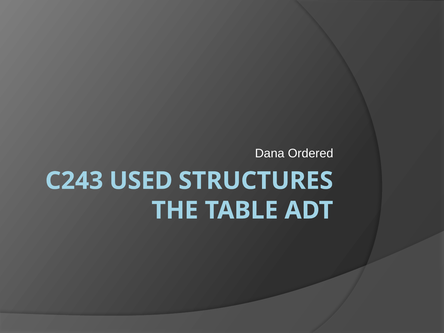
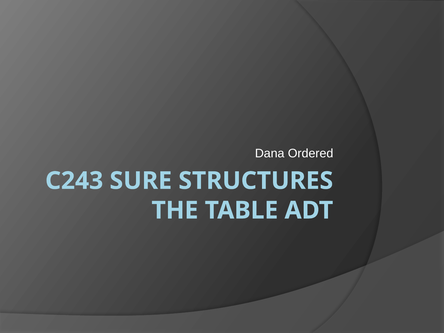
USED: USED -> SURE
